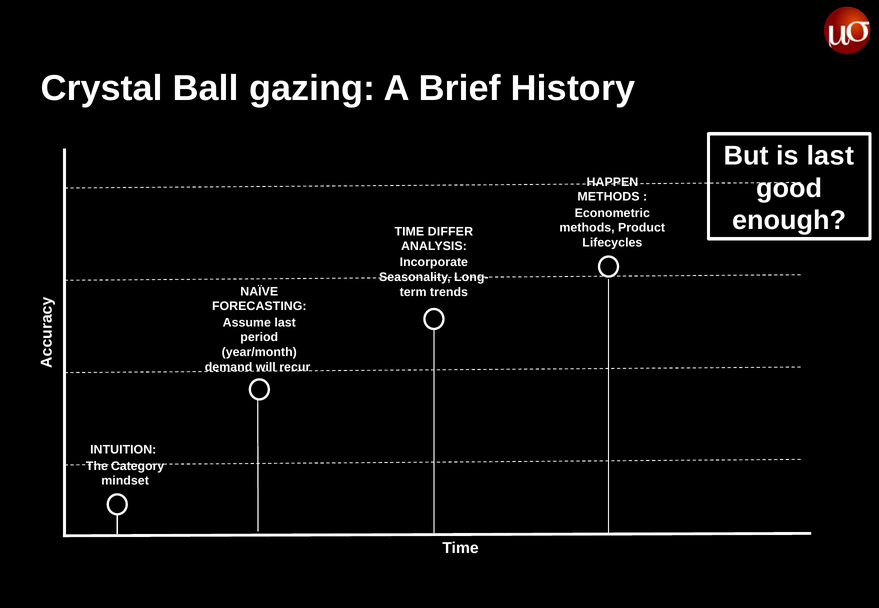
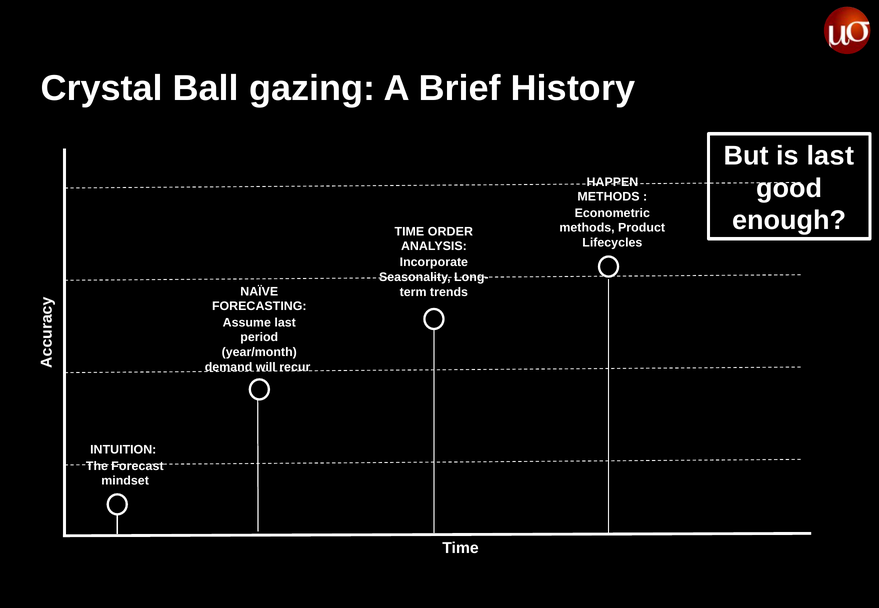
DIFFER: DIFFER -> ORDER
Category: Category -> Forecast
